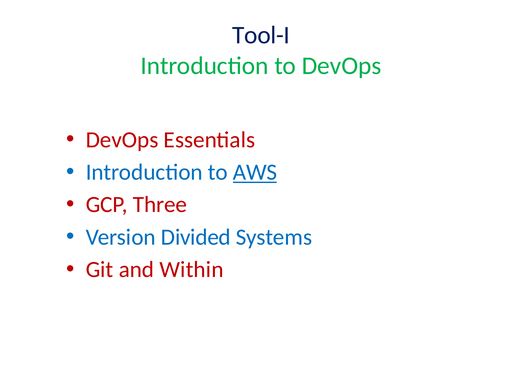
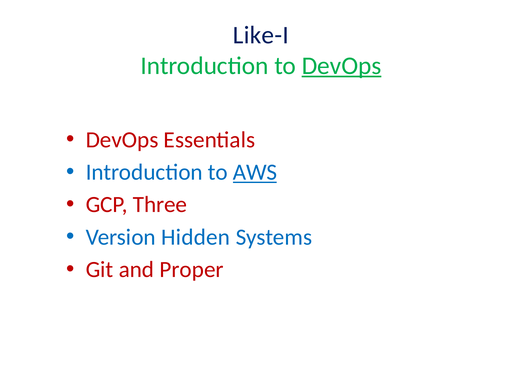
Tool-I: Tool-I -> Like-I
DevOps at (342, 66) underline: none -> present
Divided: Divided -> Hidden
Within: Within -> Proper
